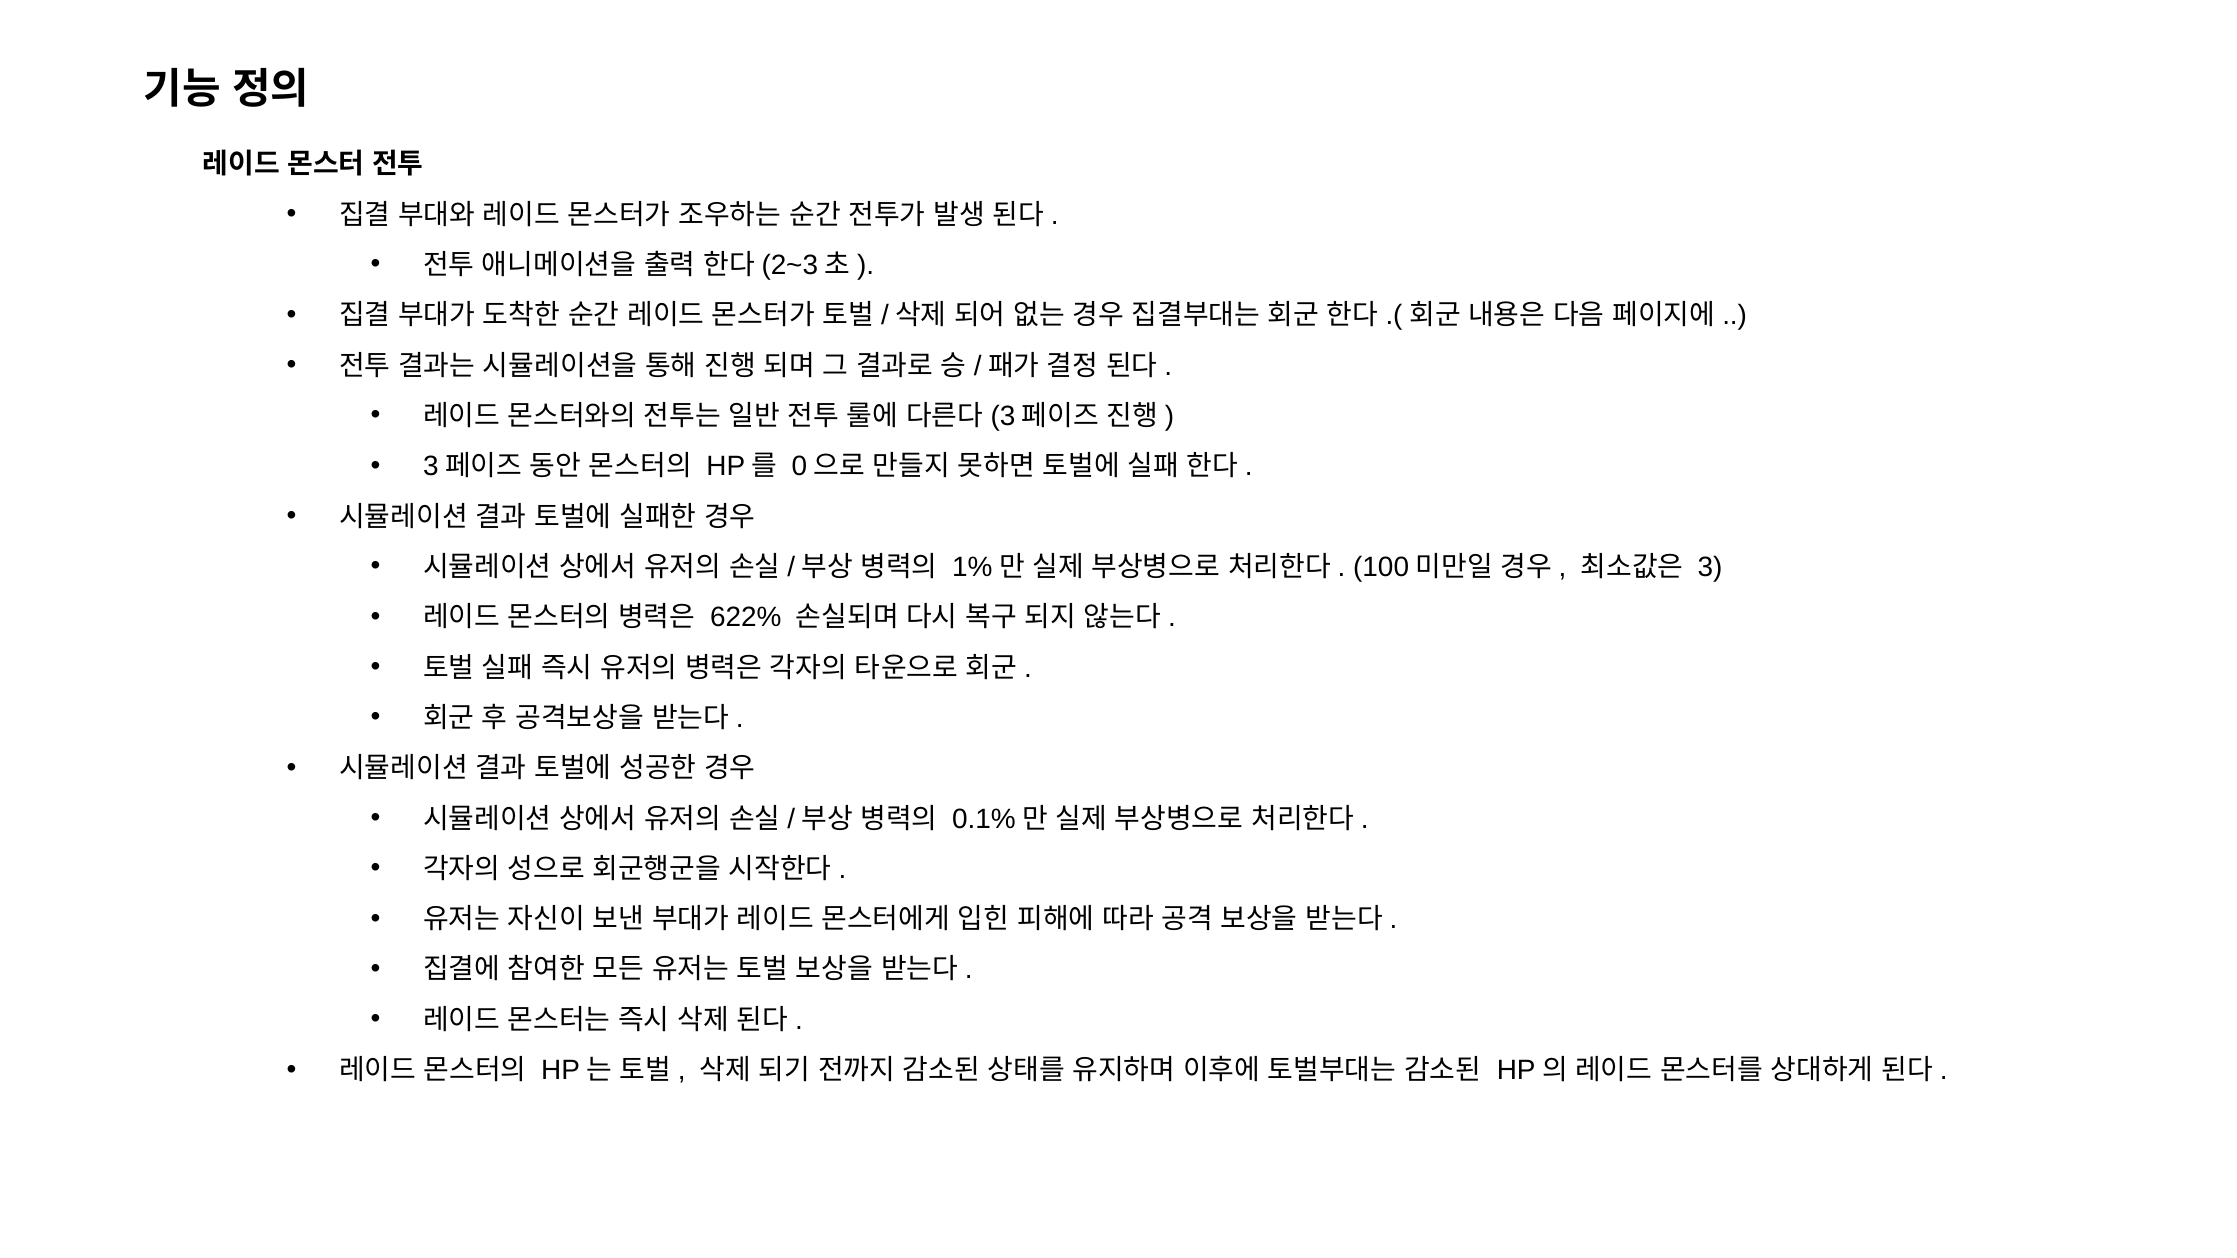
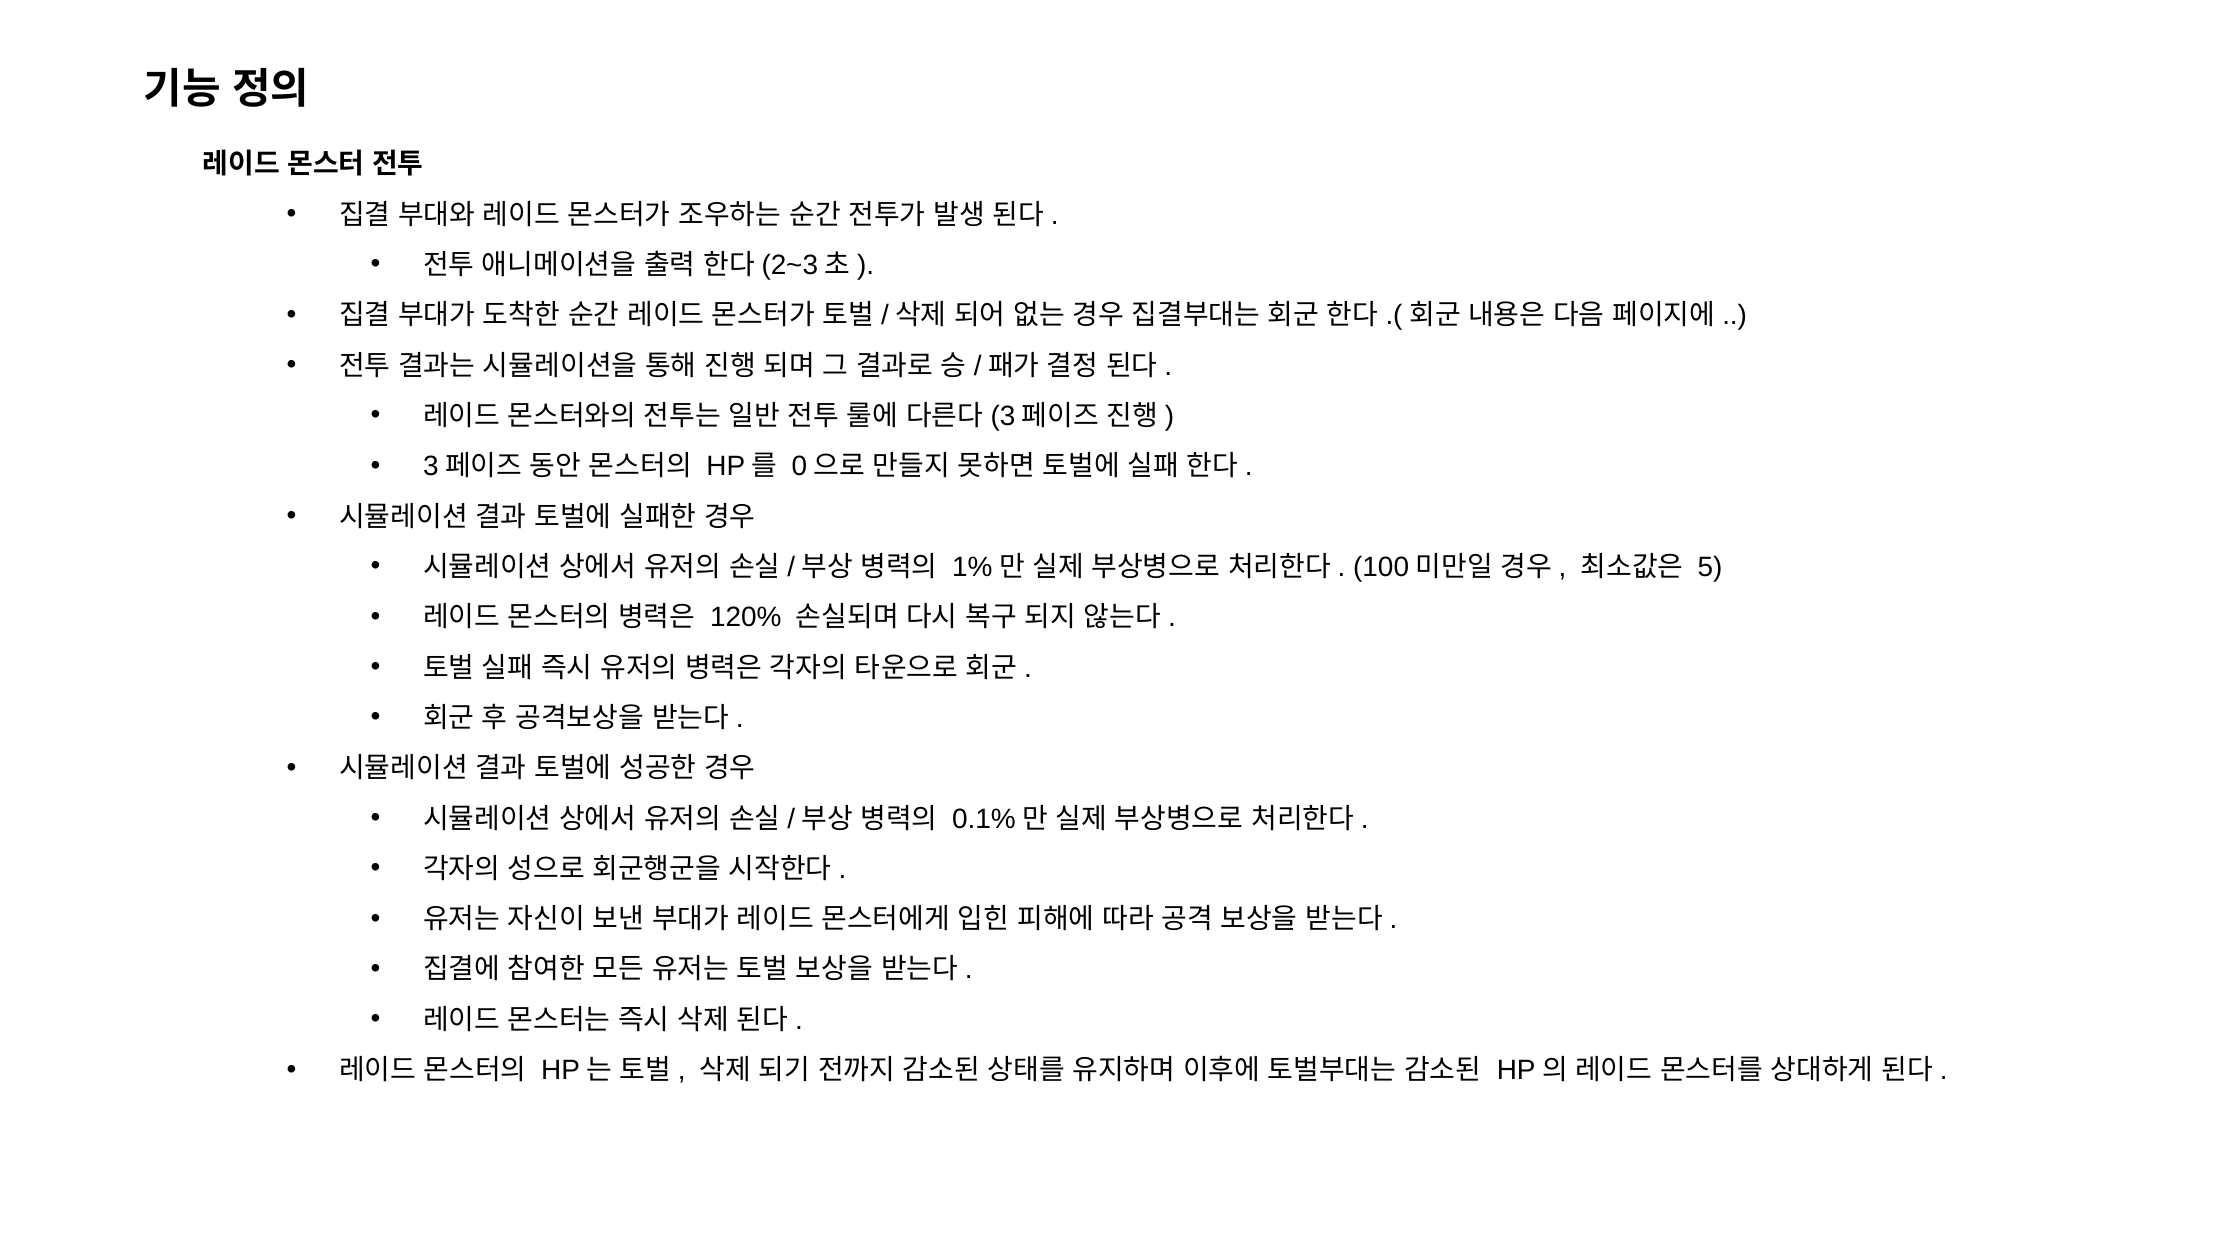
3 at (1710, 567): 3 -> 5
622%: 622% -> 120%
